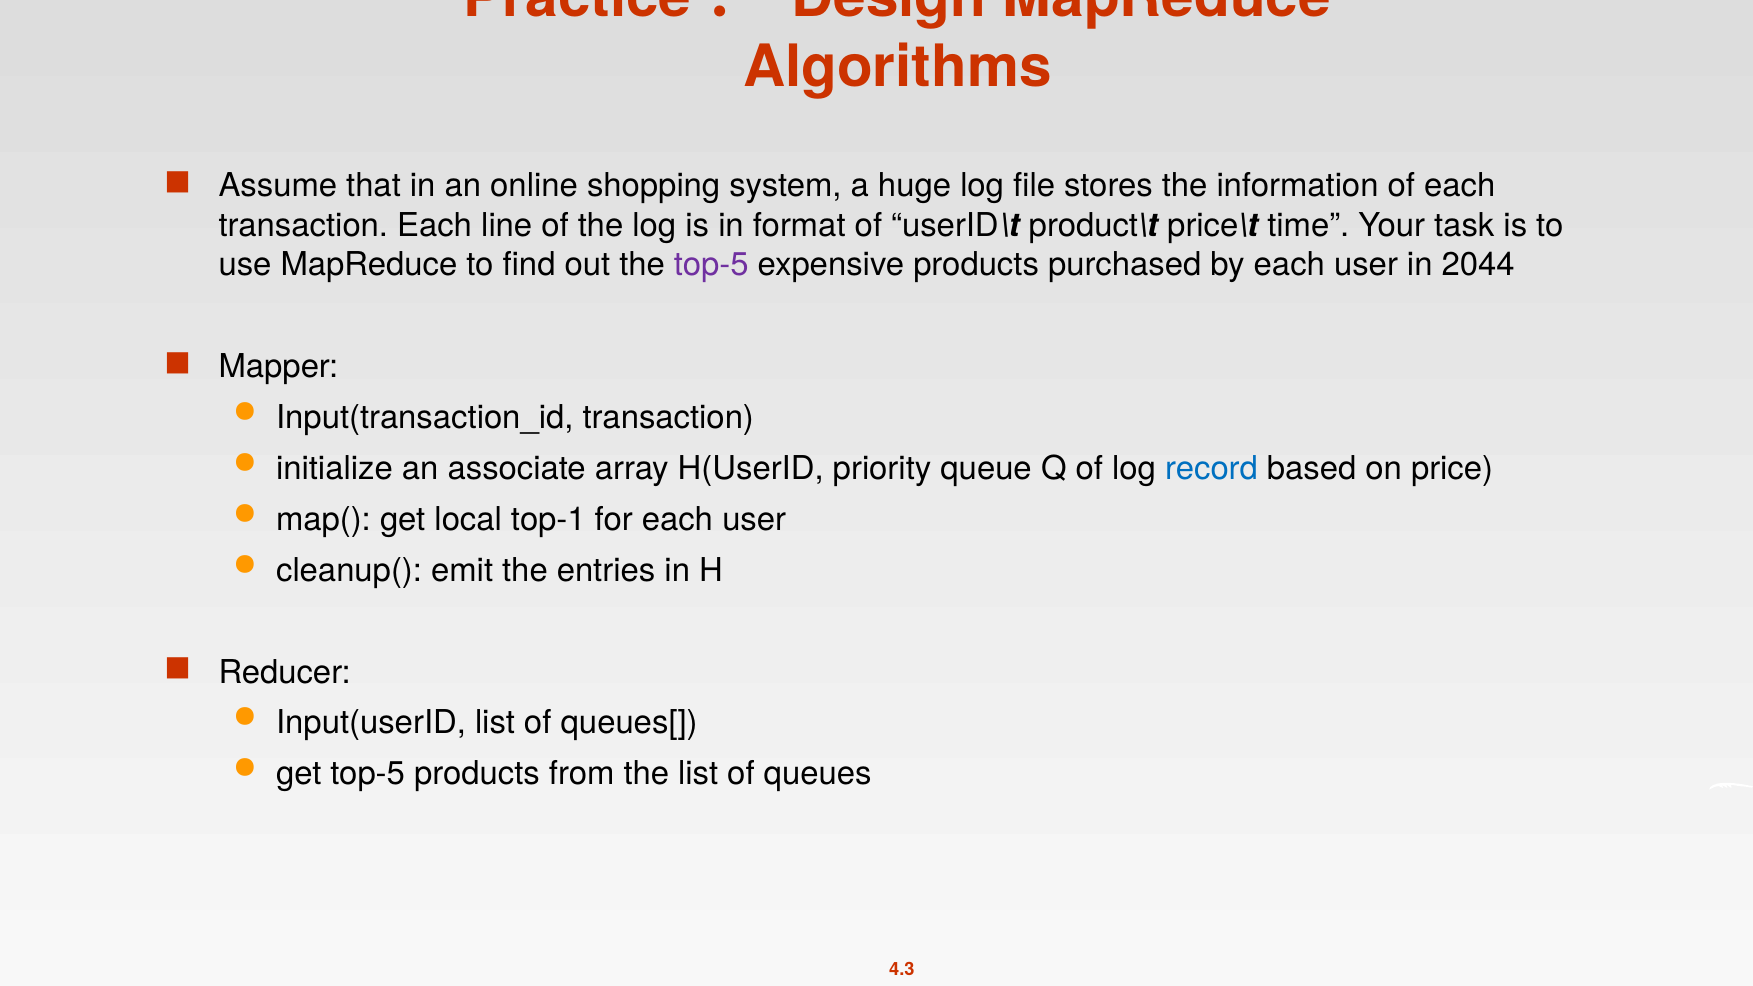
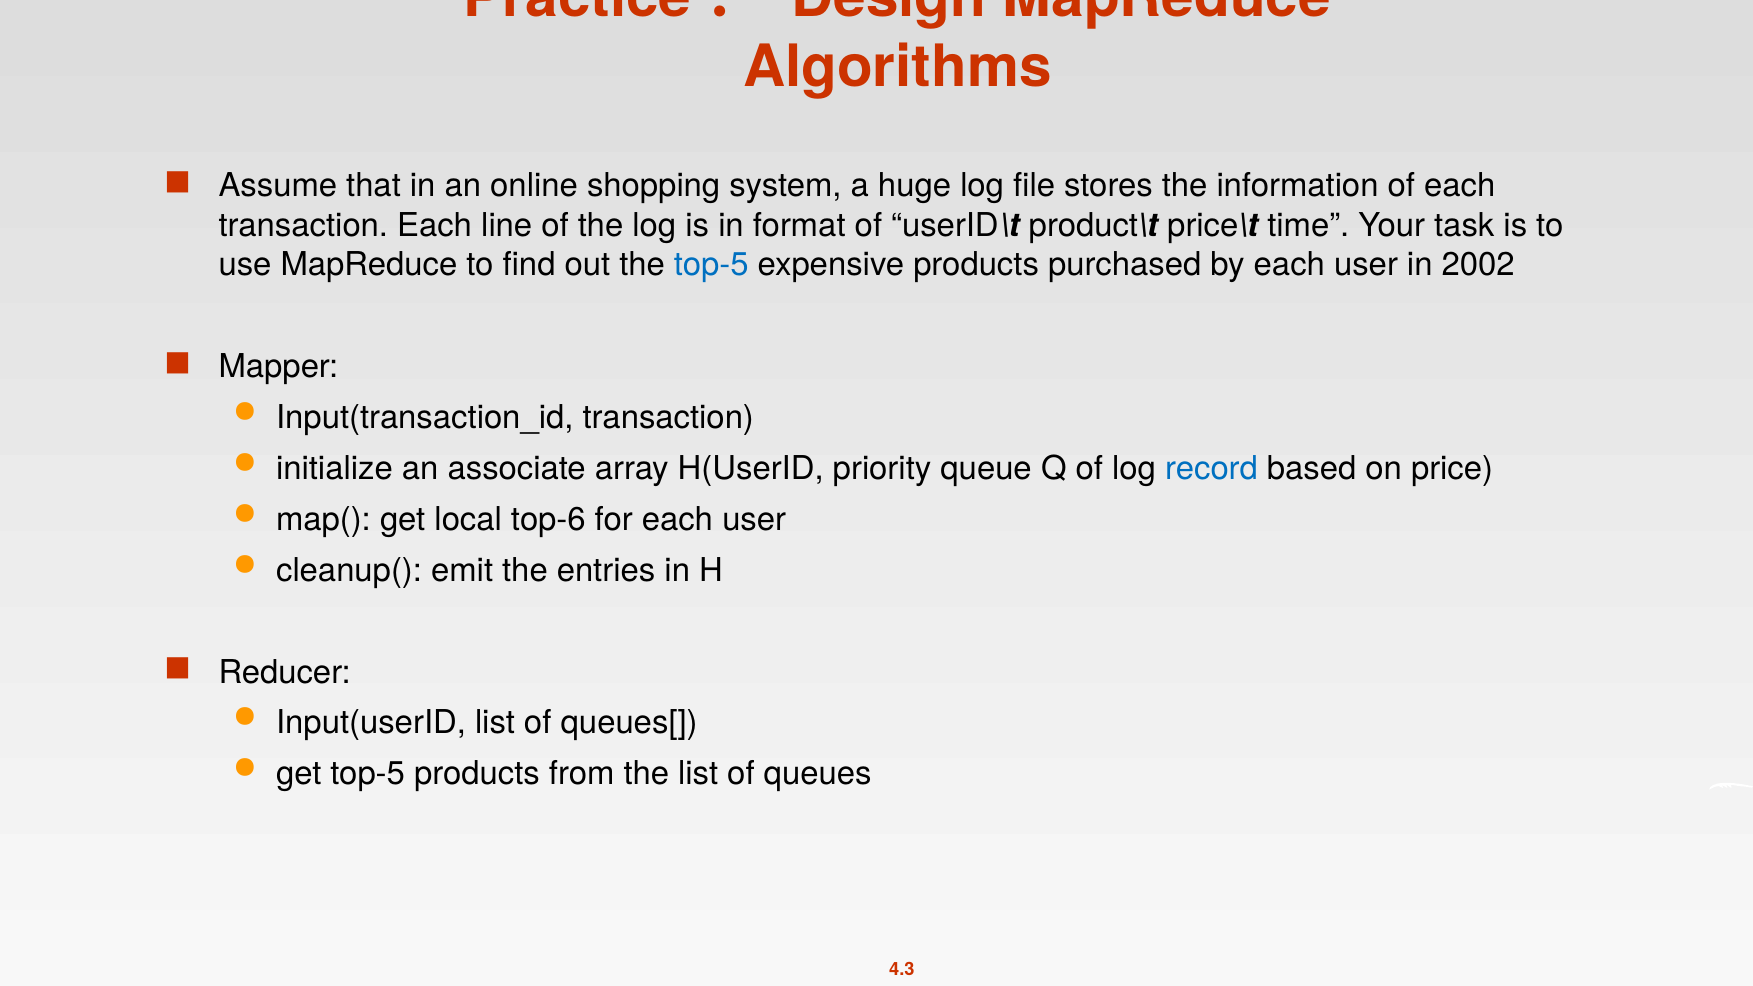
top-5 at (711, 265) colour: purple -> blue
2044: 2044 -> 2002
top-1: top-1 -> top-6
